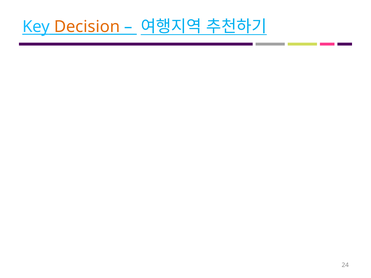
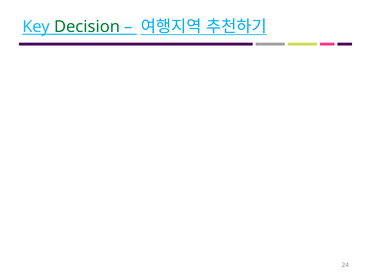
Decision colour: orange -> green
